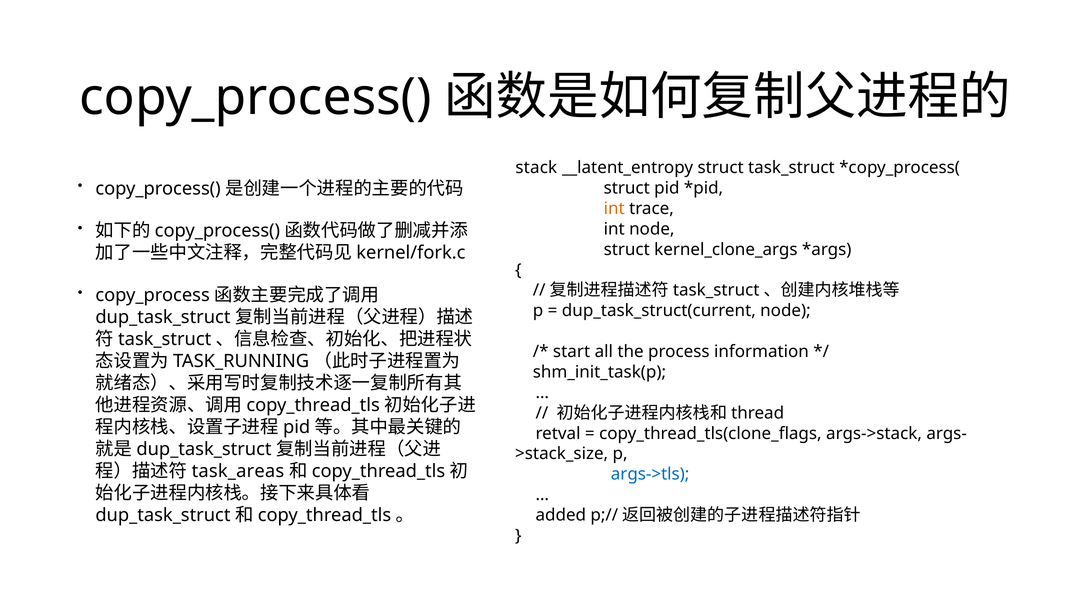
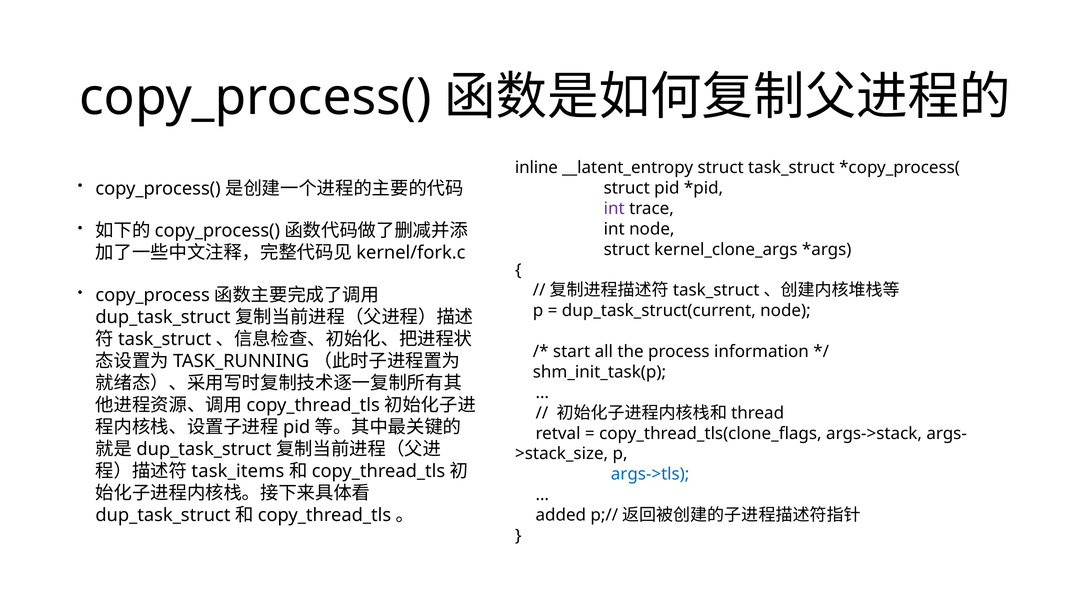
stack: stack -> inline
int at (614, 209) colour: orange -> purple
task_areas: task_areas -> task_items
